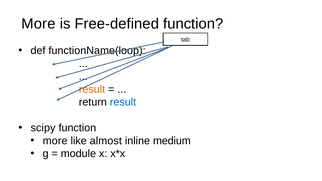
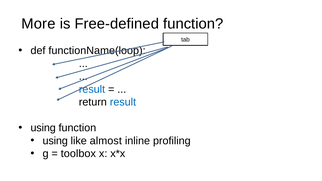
result at (92, 89) colour: orange -> blue
scipy at (43, 128): scipy -> using
more at (55, 141): more -> using
medium: medium -> profiling
module: module -> toolbox
